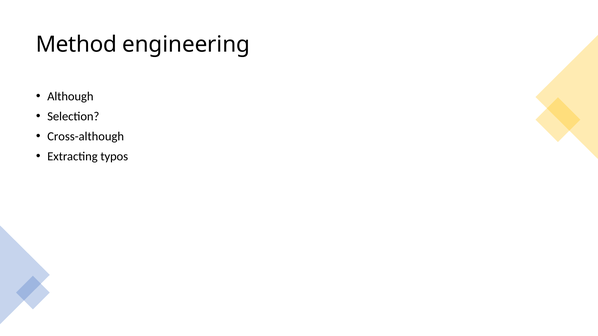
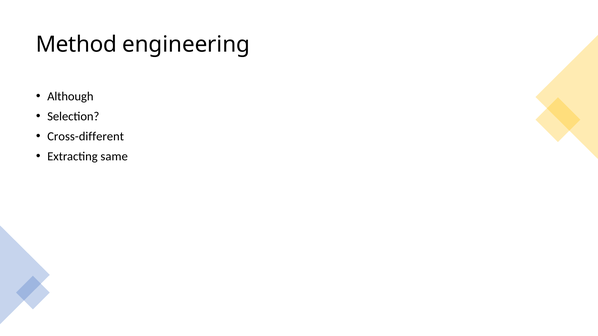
Cross-although: Cross-although -> Cross-different
typos: typos -> same
